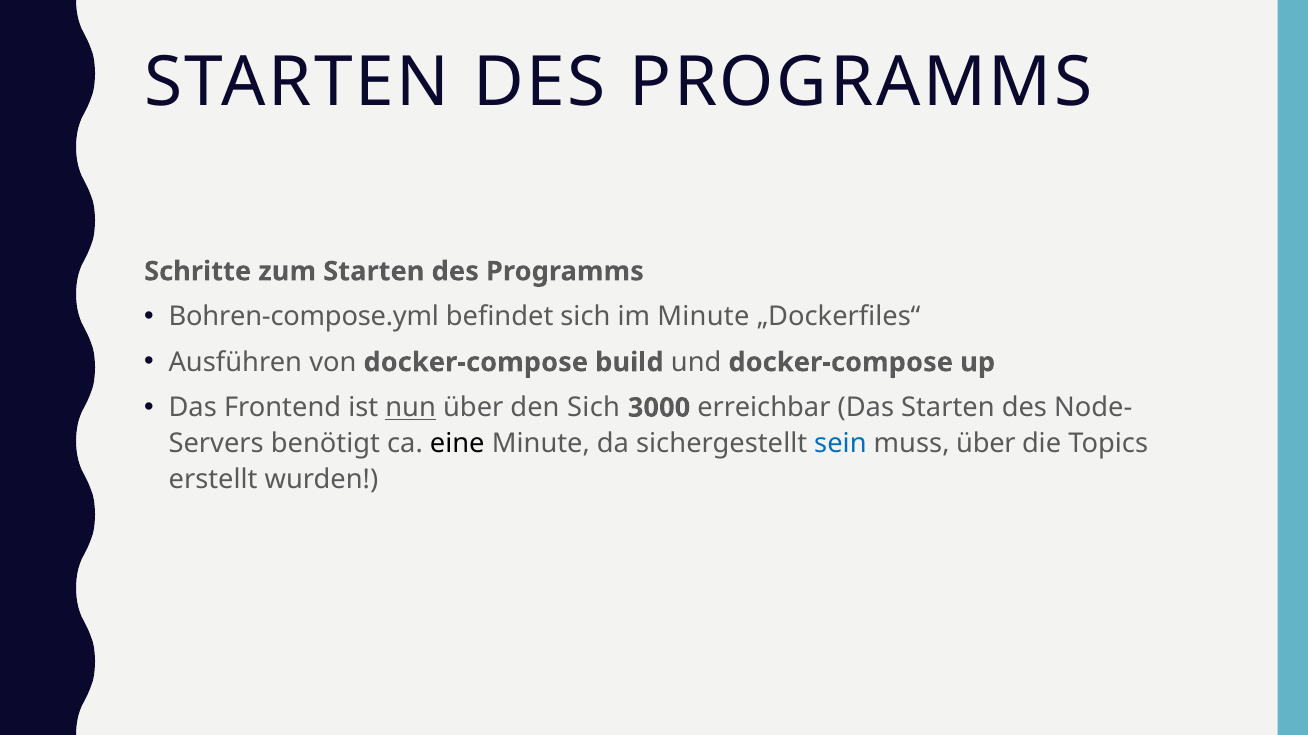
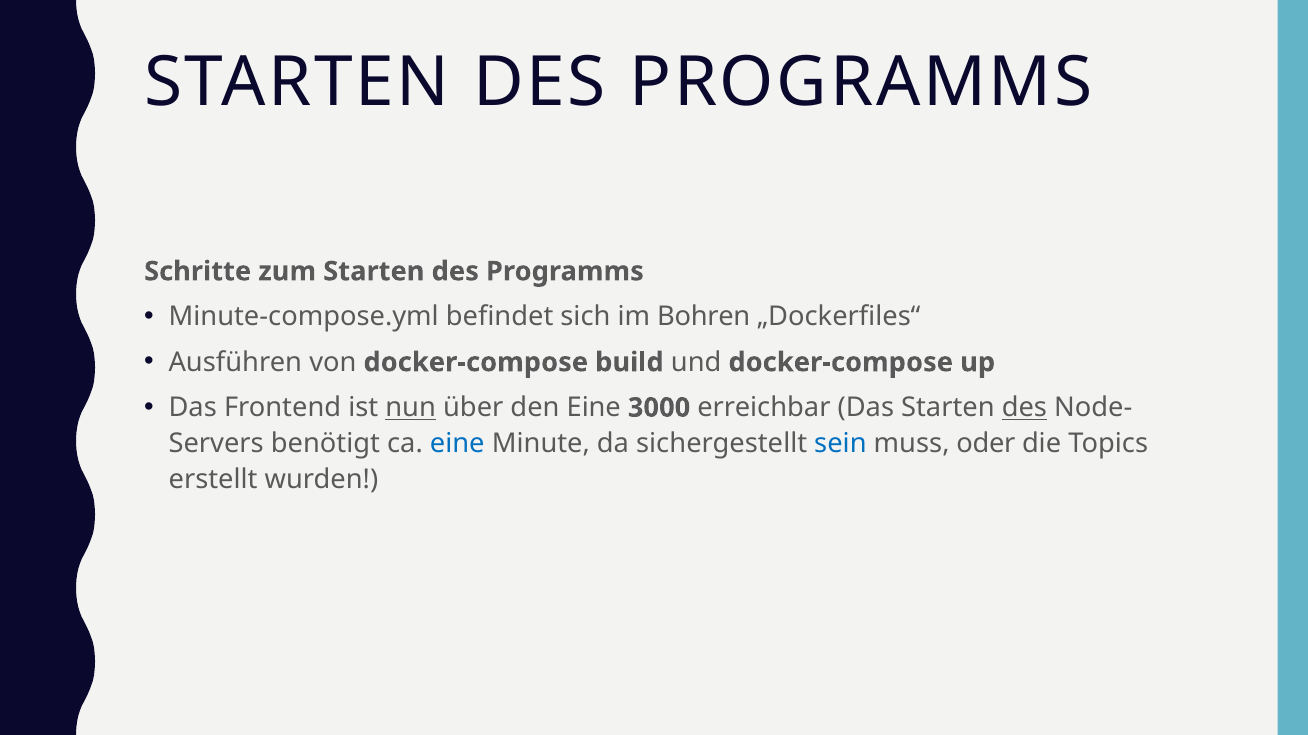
Bohren-compose.yml: Bohren-compose.yml -> Minute-compose.yml
im Minute: Minute -> Bohren
den Sich: Sich -> Eine
des at (1024, 408) underline: none -> present
eine at (457, 444) colour: black -> blue
muss über: über -> oder
